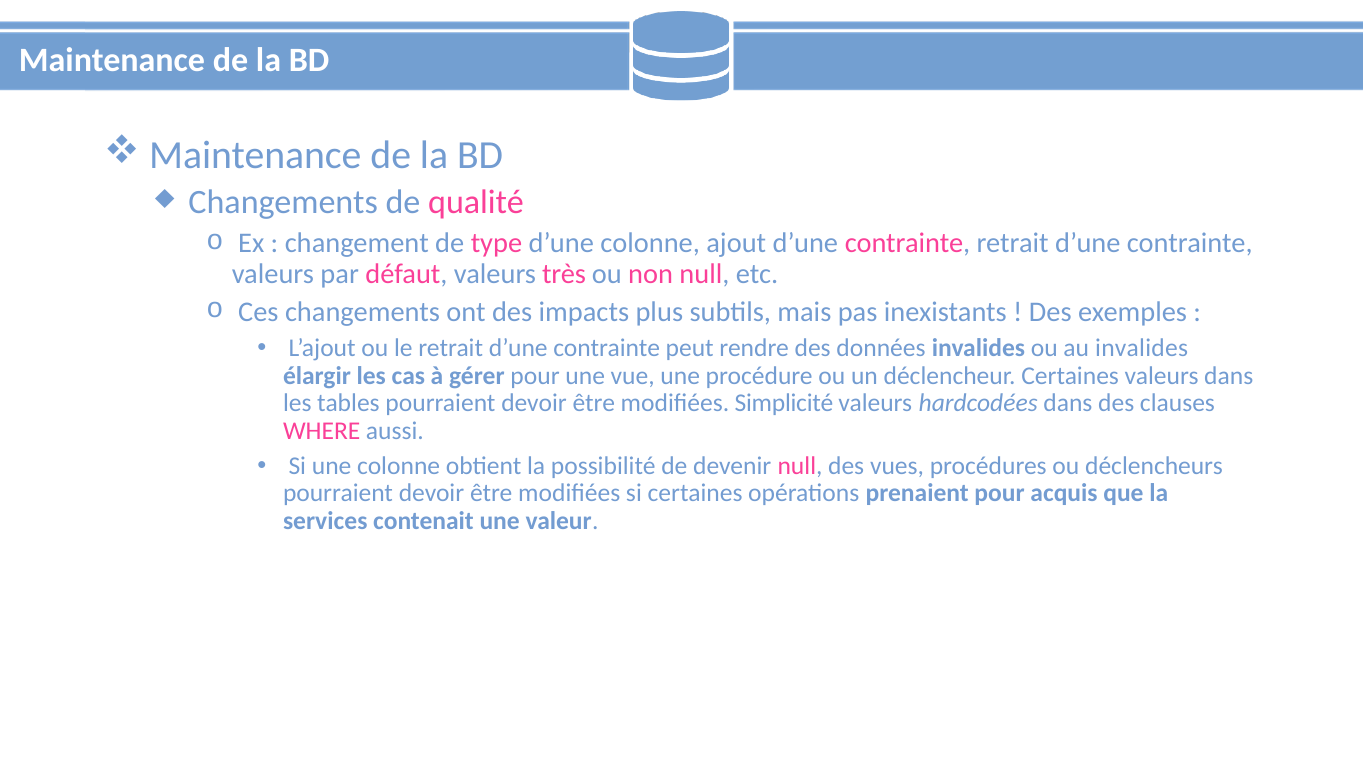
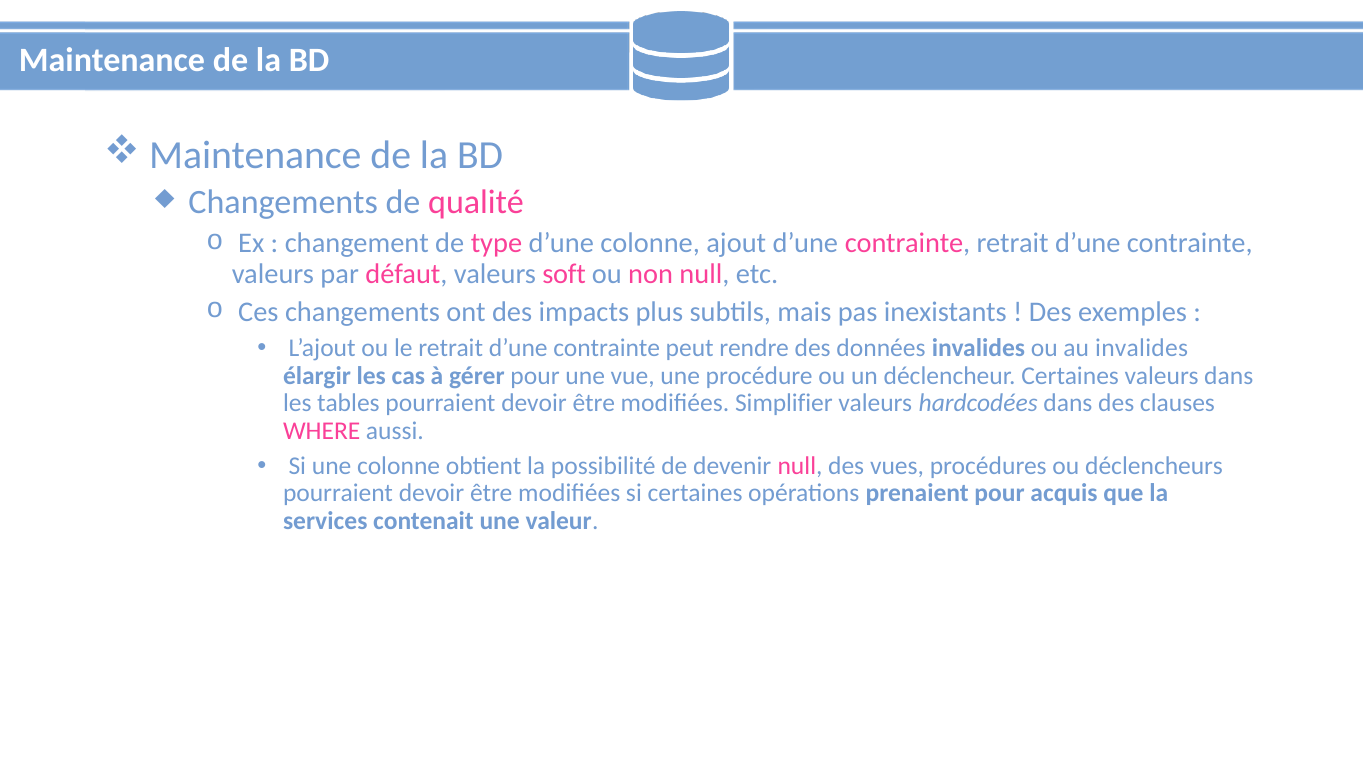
très: très -> soft
Simplicité: Simplicité -> Simplifier
